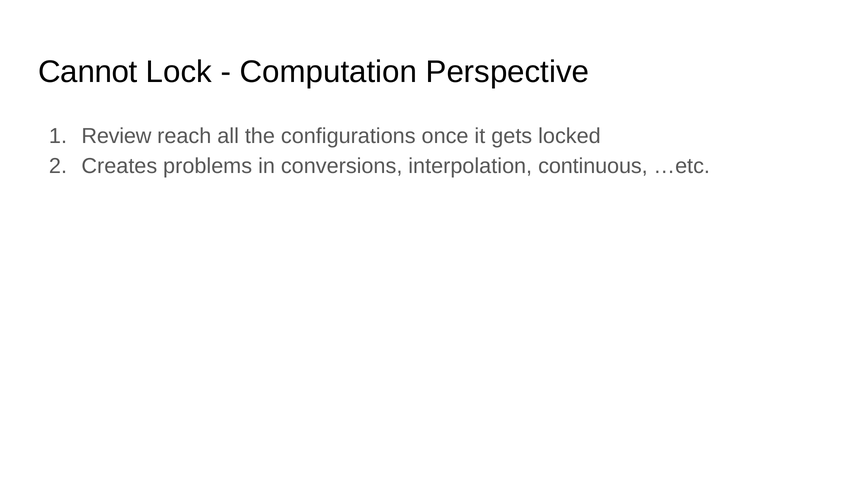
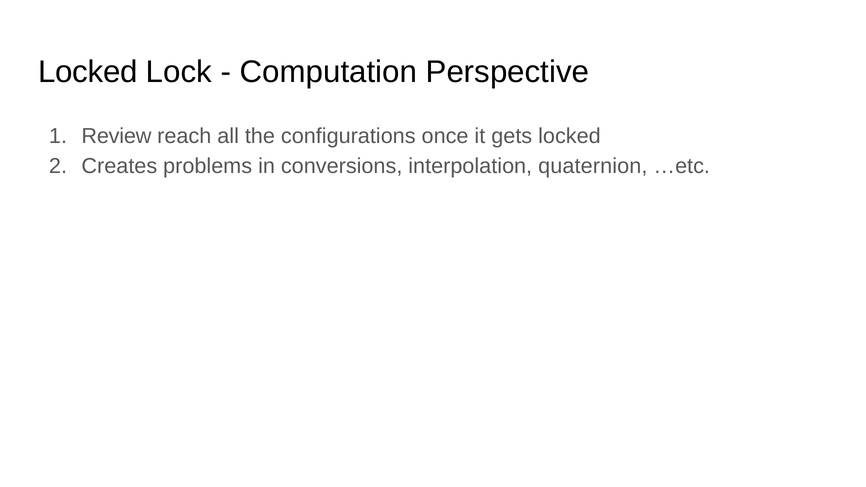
Cannot at (88, 72): Cannot -> Locked
continuous: continuous -> quaternion
